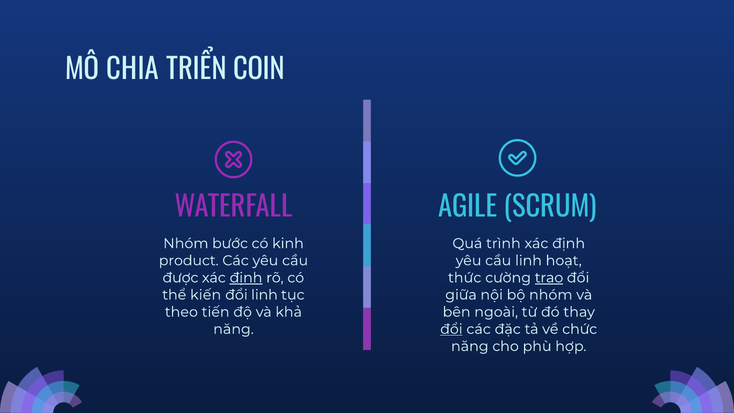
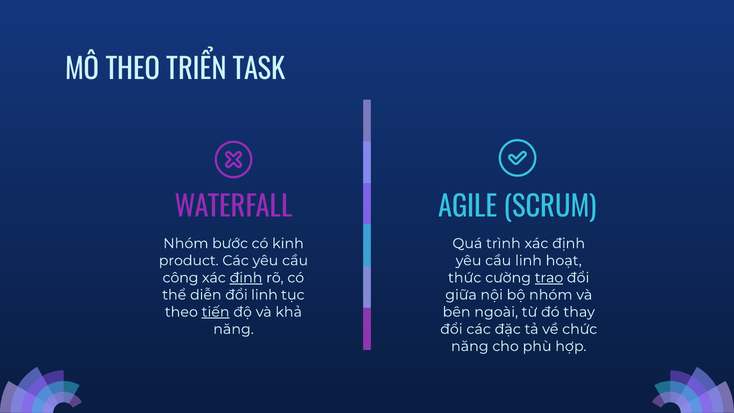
MÔ CHIA: CHIA -> THEO
COIN: COIN -> TASK
được: được -> công
kiến: kiến -> diễn
tiến underline: none -> present
đổi at (451, 329) underline: present -> none
